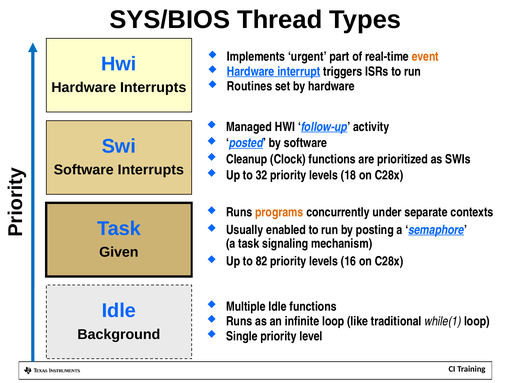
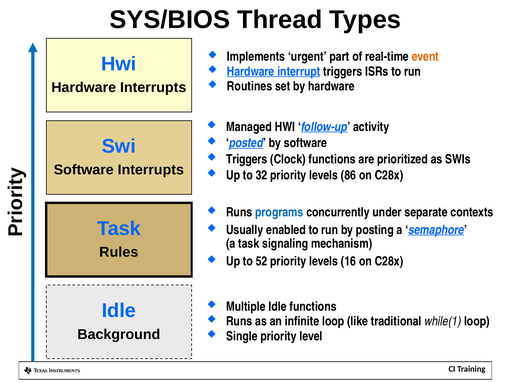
Cleanup at (247, 159): Cleanup -> Triggers
18: 18 -> 86
programs colour: orange -> blue
Given: Given -> Rules
82: 82 -> 52
